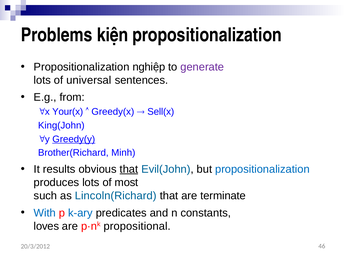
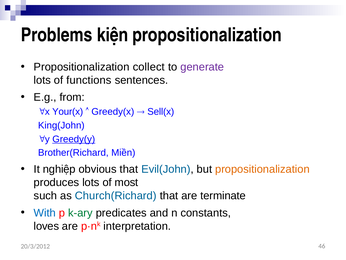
nghiệp: nghiệp -> collect
universal: universal -> functions
Minh: Minh -> Miền
results: results -> nghiệp
that at (129, 169) underline: present -> none
propositionalization at (262, 169) colour: blue -> orange
Lincoln(Richard: Lincoln(Richard -> Church(Richard
k-ary colour: blue -> green
propositional: propositional -> interpretation
